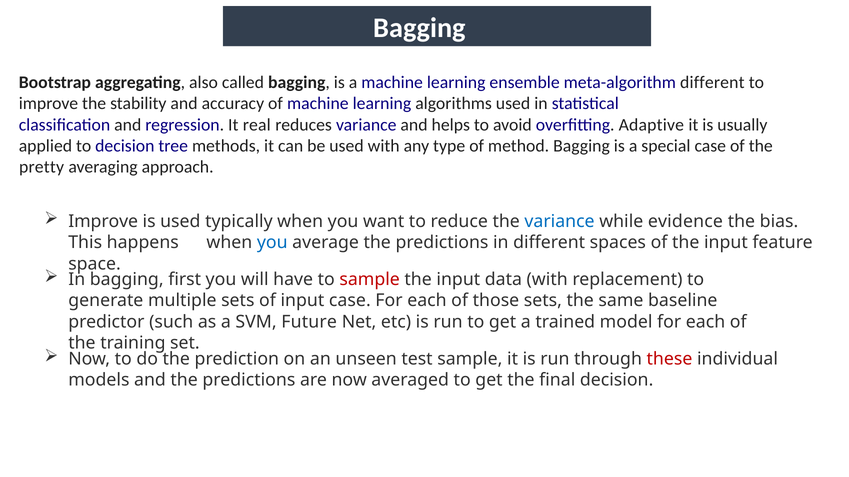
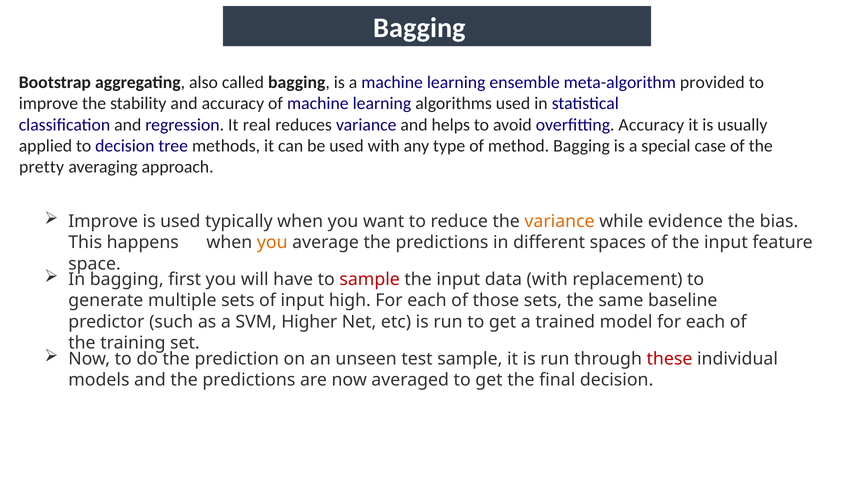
meta-algorithm different: different -> provided
overfitting Adaptive: Adaptive -> Accuracy
variance at (560, 222) colour: blue -> orange
you at (272, 243) colour: blue -> orange
input case: case -> high
Future: Future -> Higher
